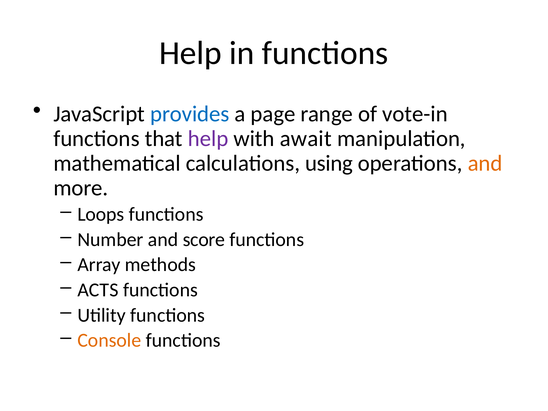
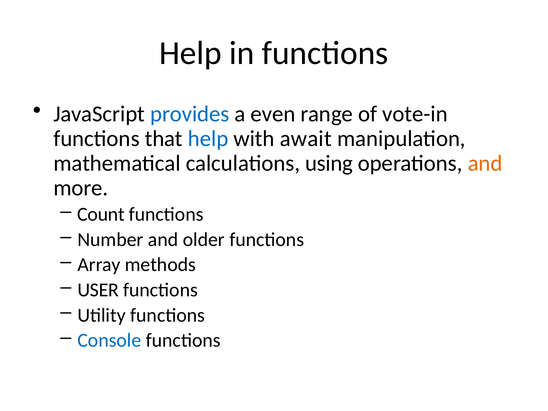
page: page -> even
help at (208, 139) colour: purple -> blue
Loops: Loops -> Count
score: score -> older
ACTS: ACTS -> USER
Console colour: orange -> blue
